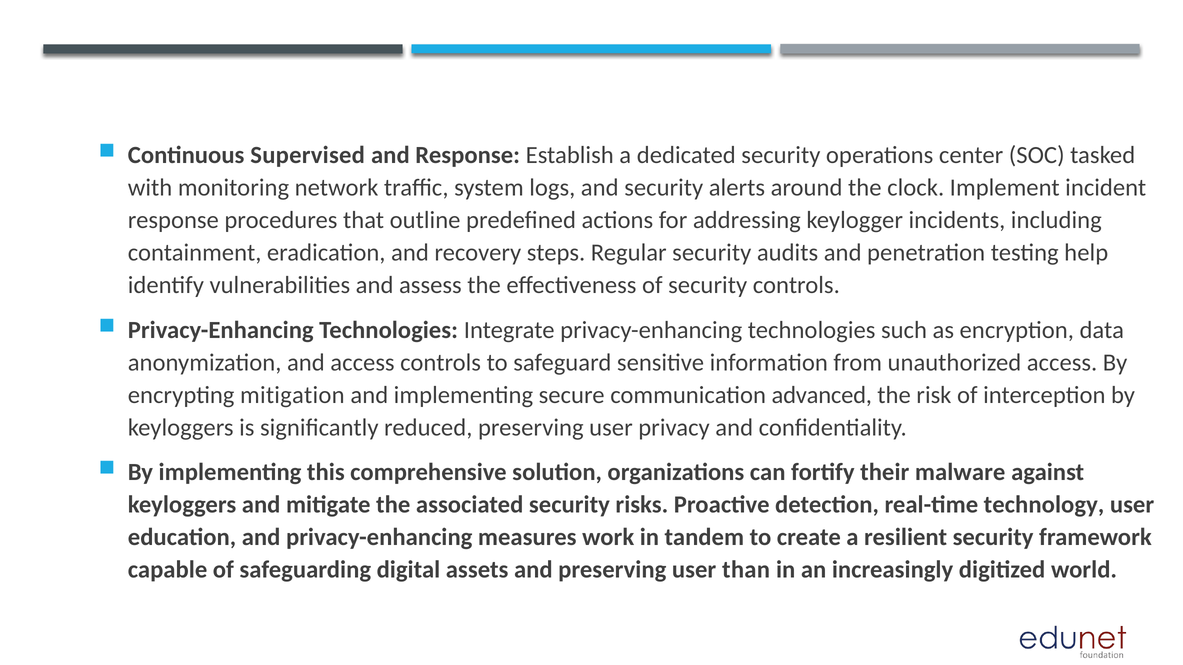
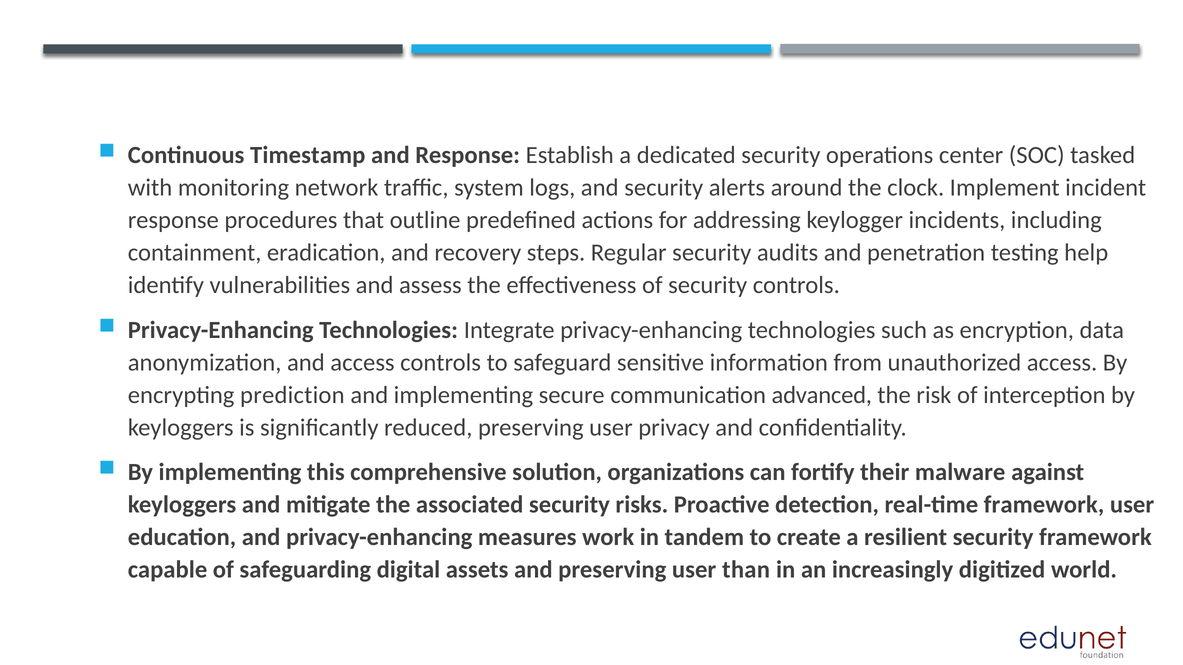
Supervised: Supervised -> Timestamp
mitigation: mitigation -> prediction
real-time technology: technology -> framework
